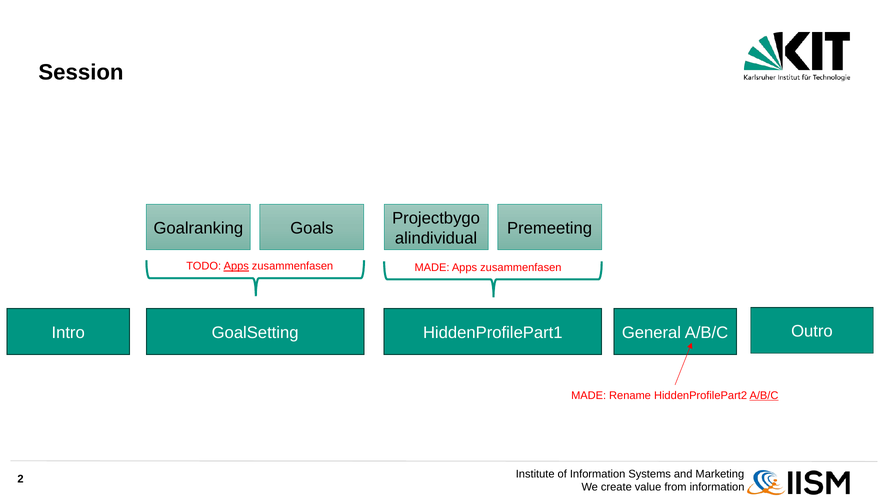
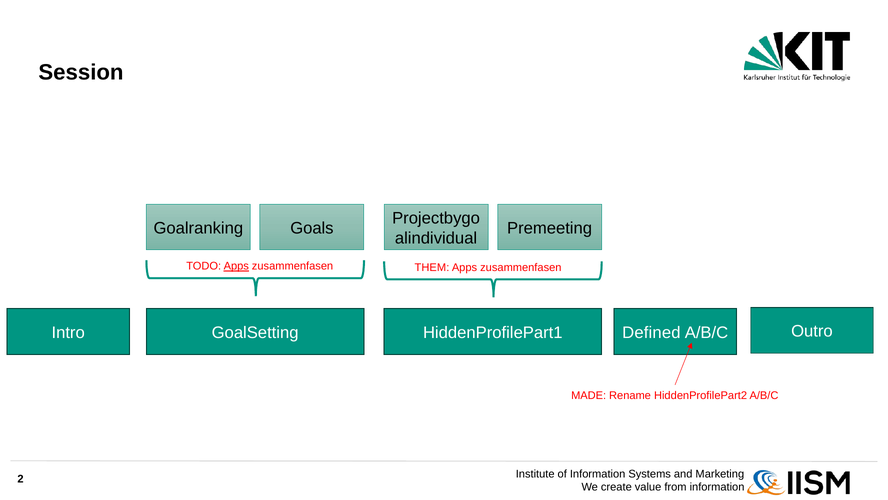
MADE at (432, 267): MADE -> THEM
General: General -> Defined
A/B/C at (764, 395) underline: present -> none
